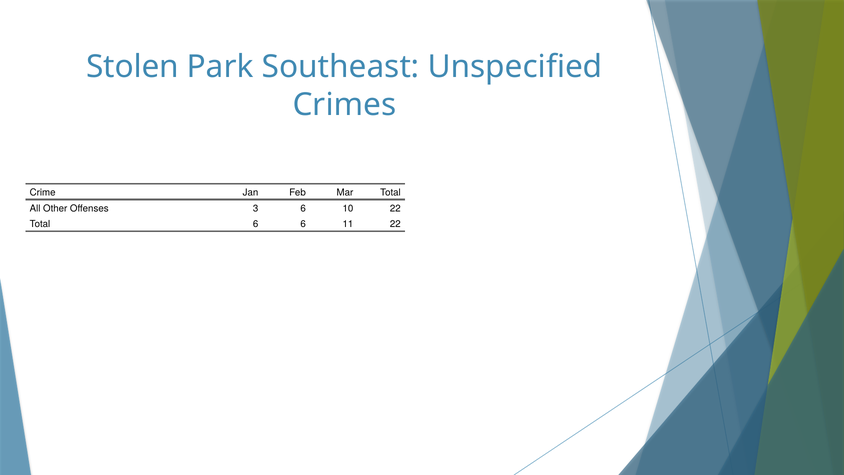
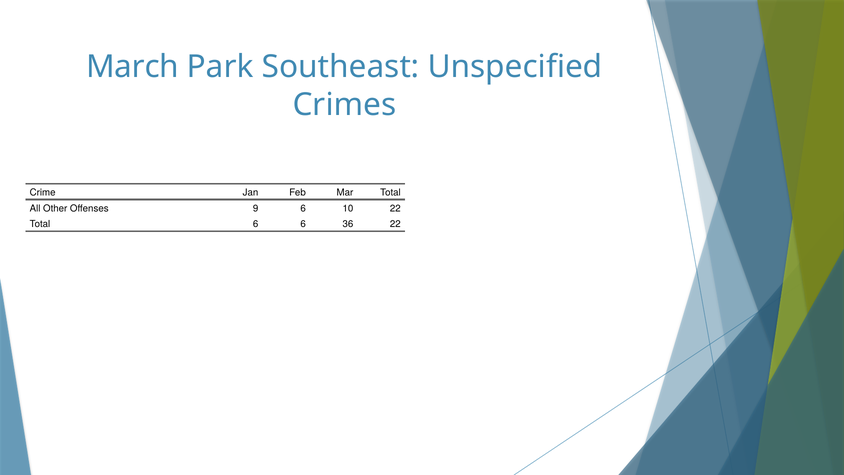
Stolen: Stolen -> March
3: 3 -> 9
11: 11 -> 36
